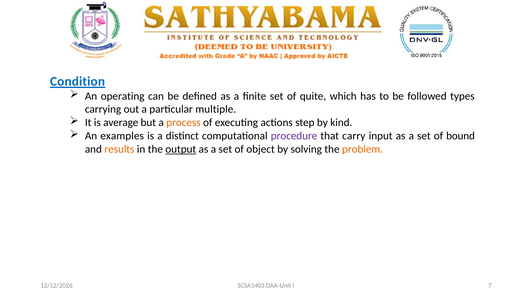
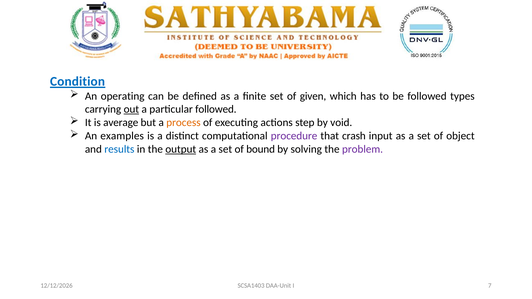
quite: quite -> given
out underline: none -> present
particular multiple: multiple -> followed
kind: kind -> void
carry: carry -> crash
bound: bound -> object
results colour: orange -> blue
object: object -> bound
problem colour: orange -> purple
